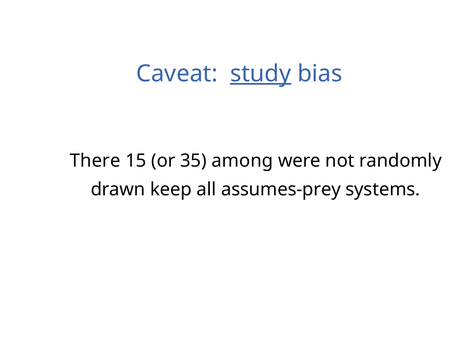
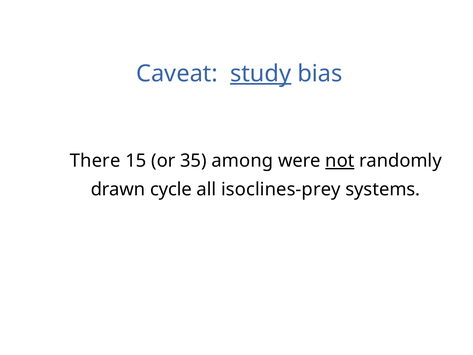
not underline: none -> present
keep: keep -> cycle
assumes-prey: assumes-prey -> isoclines-prey
